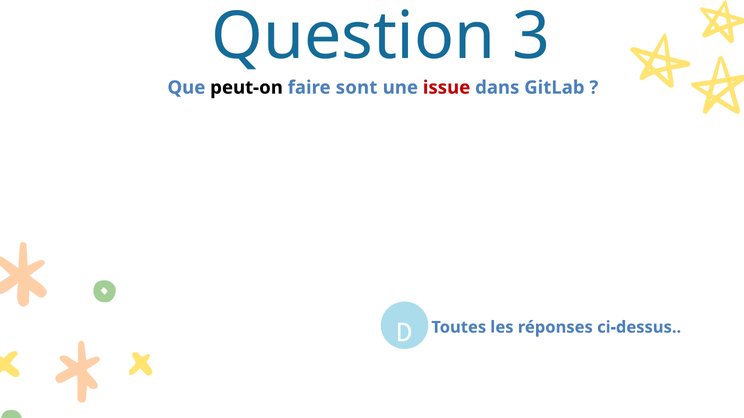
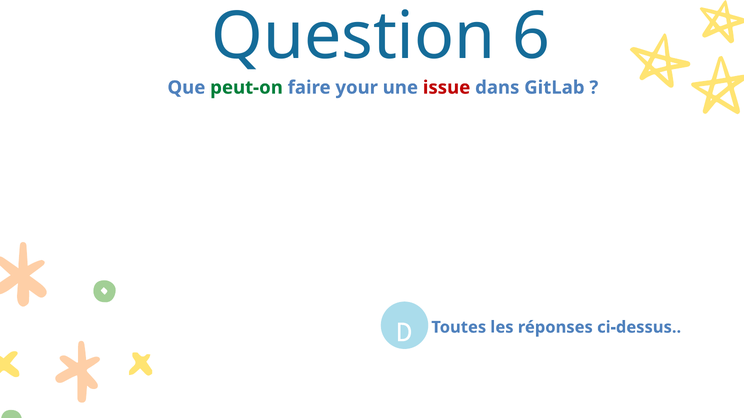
3: 3 -> 6
peut-on colour: black -> green
sont: sont -> your
